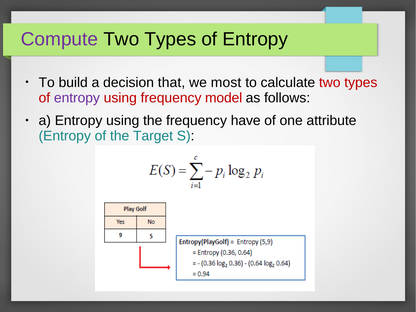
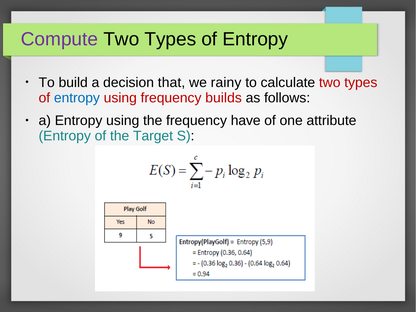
most: most -> rainy
entropy at (77, 98) colour: purple -> blue
model: model -> builds
